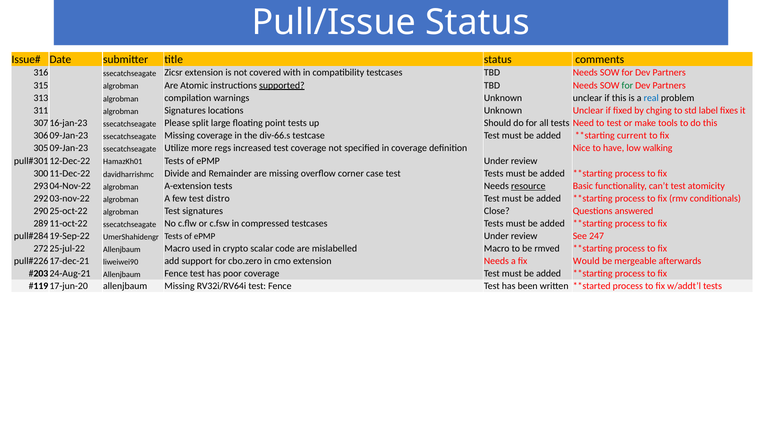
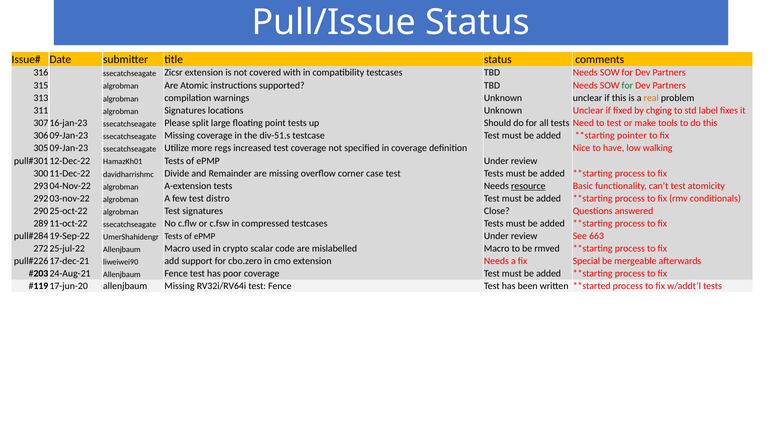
supported underline: present -> none
real colour: blue -> orange
div-66.s: div-66.s -> div-51.s
current: current -> pointer
247: 247 -> 663
Would: Would -> Special
